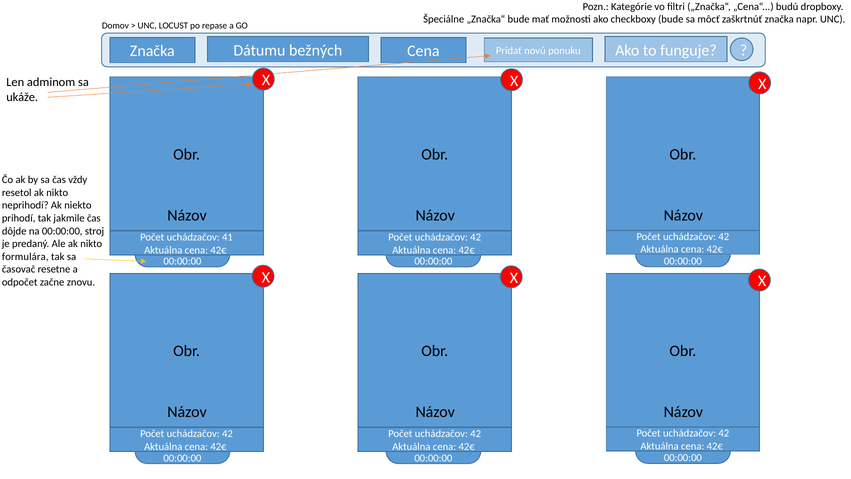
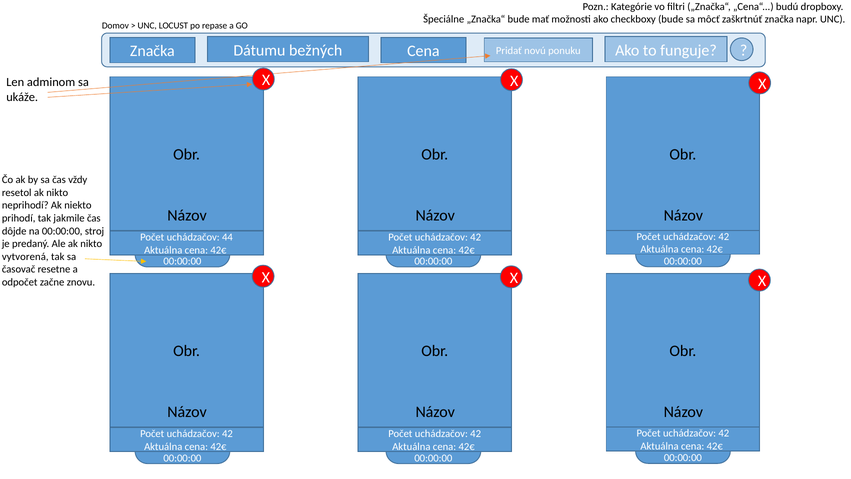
41: 41 -> 44
formulára: formulára -> vytvorená
